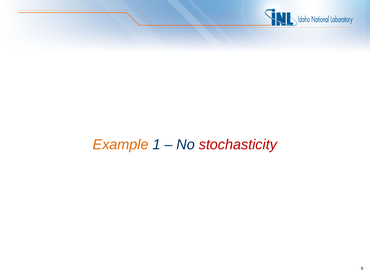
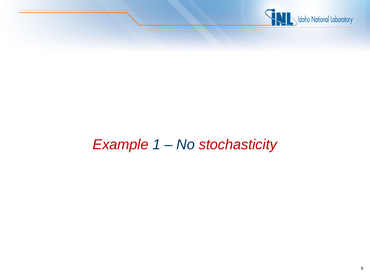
Example colour: orange -> red
